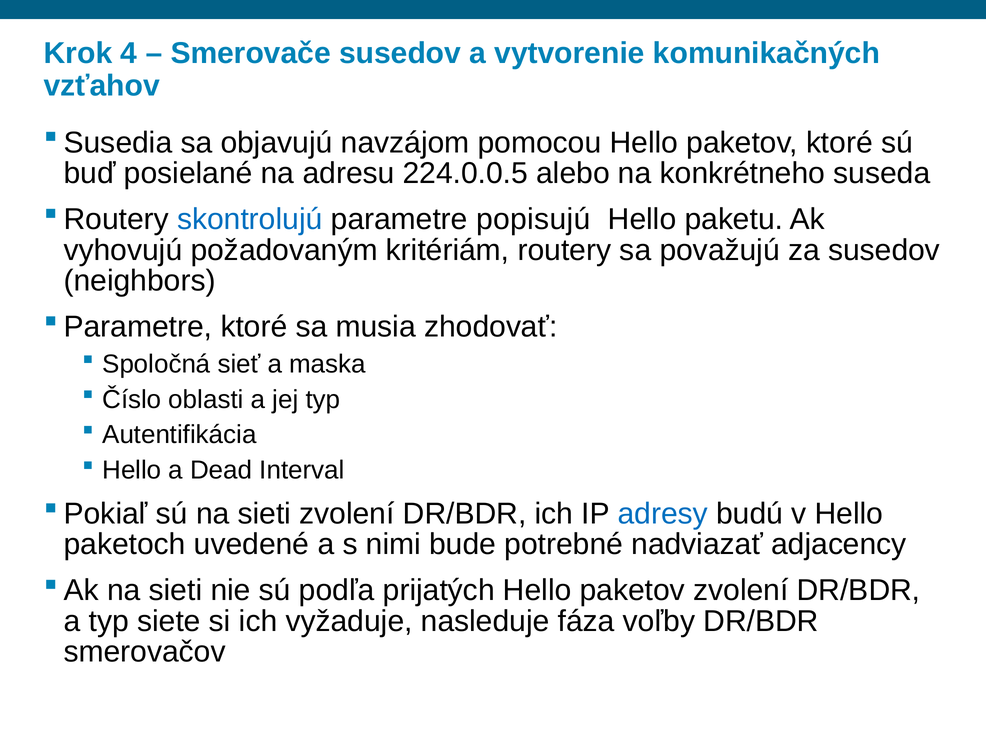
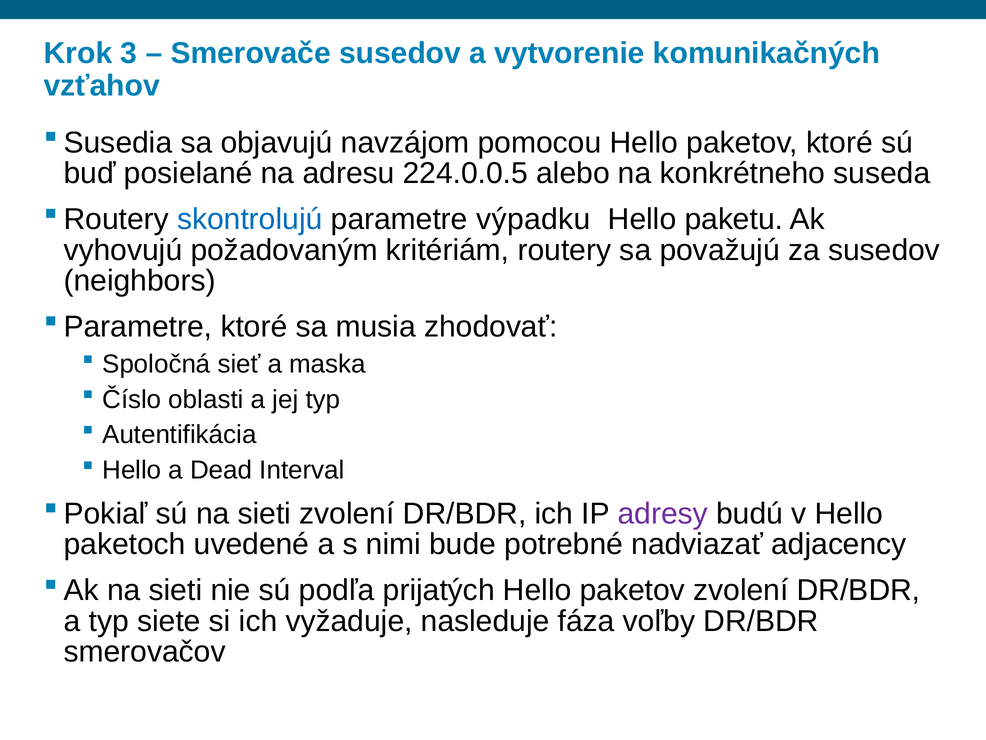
4: 4 -> 3
popisujú: popisujú -> výpadku
adresy colour: blue -> purple
